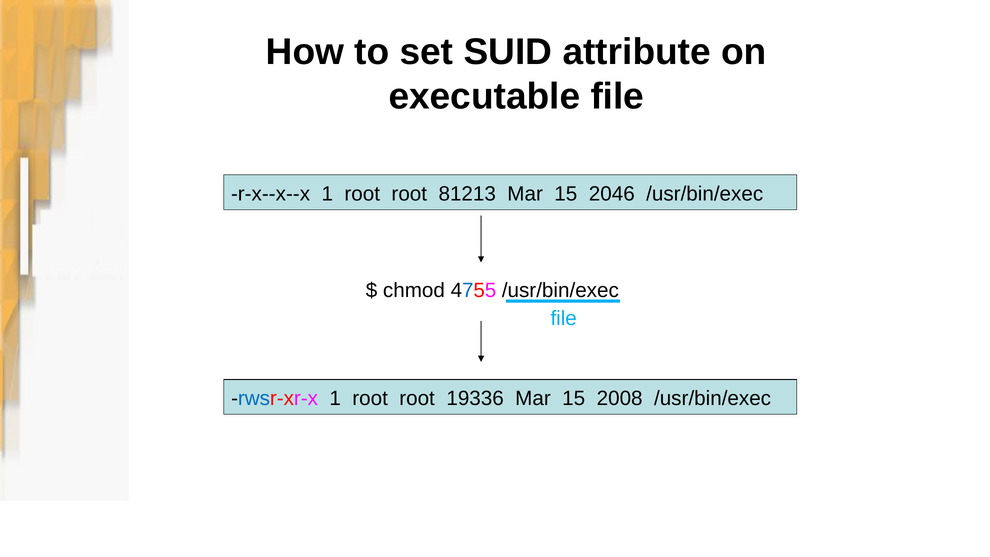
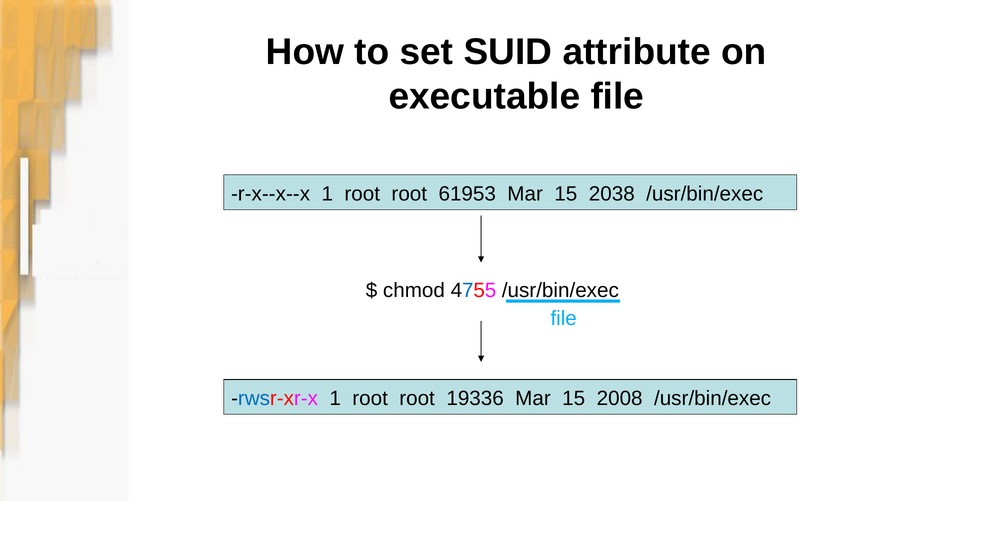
81213: 81213 -> 61953
2046: 2046 -> 2038
